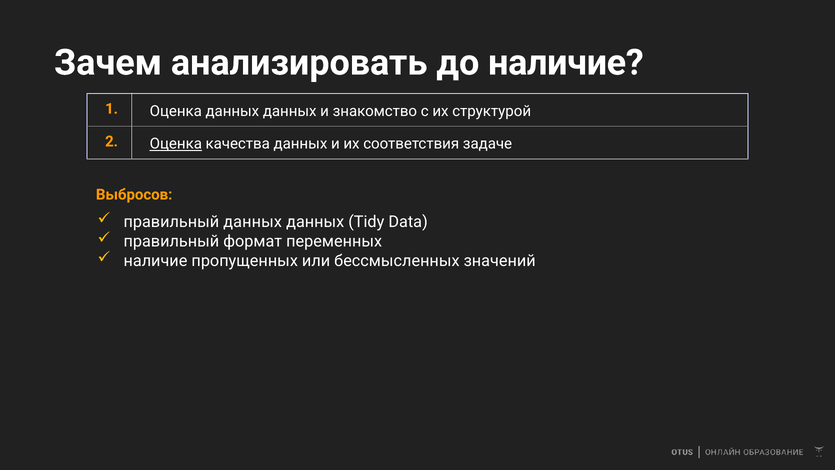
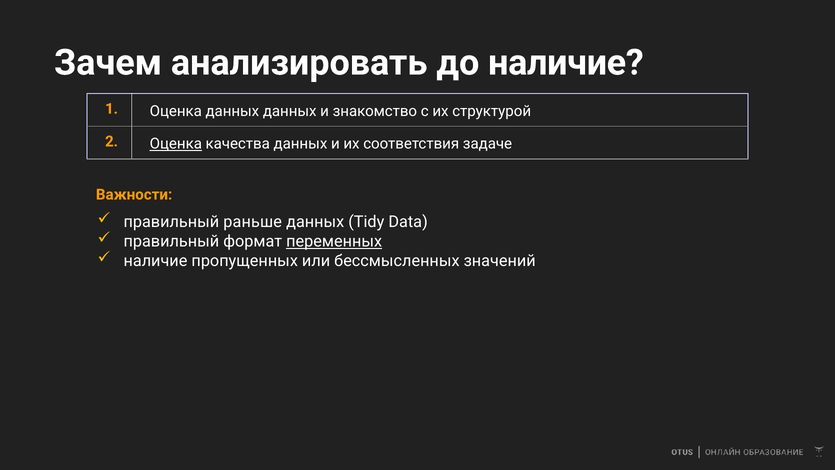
Выбросов: Выбросов -> Важности
правильный данных: данных -> раньше
переменных underline: none -> present
